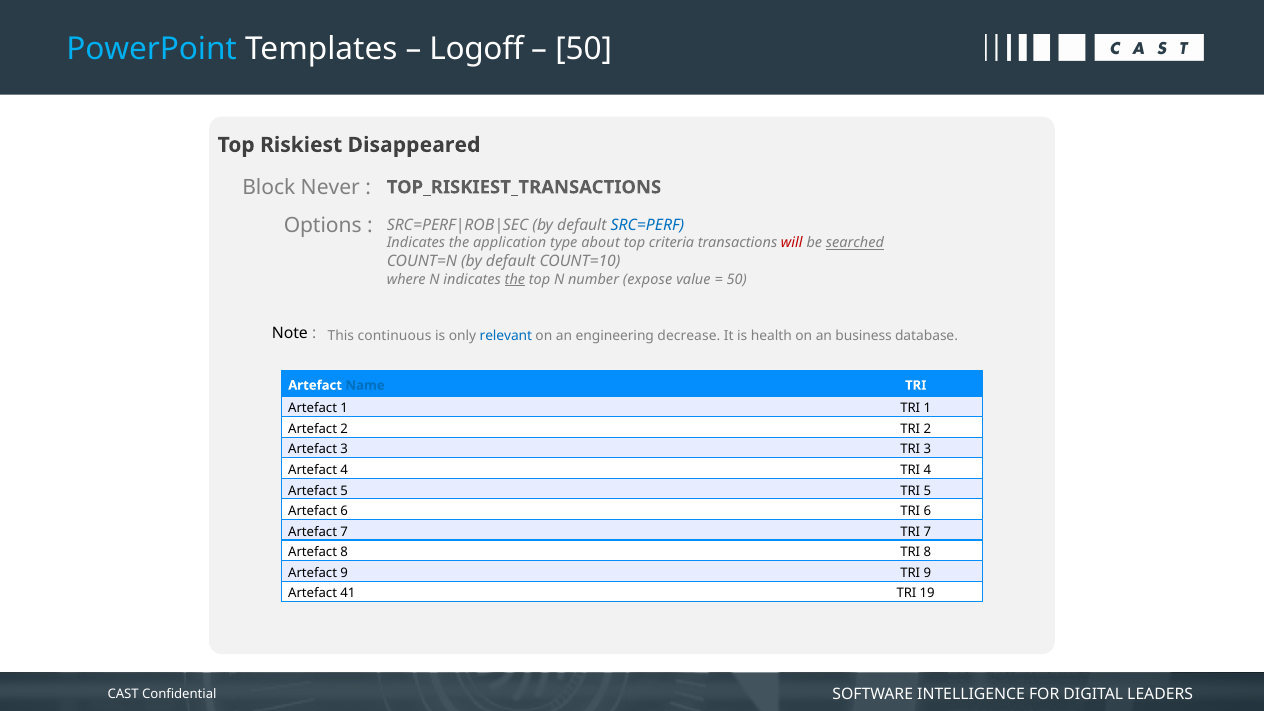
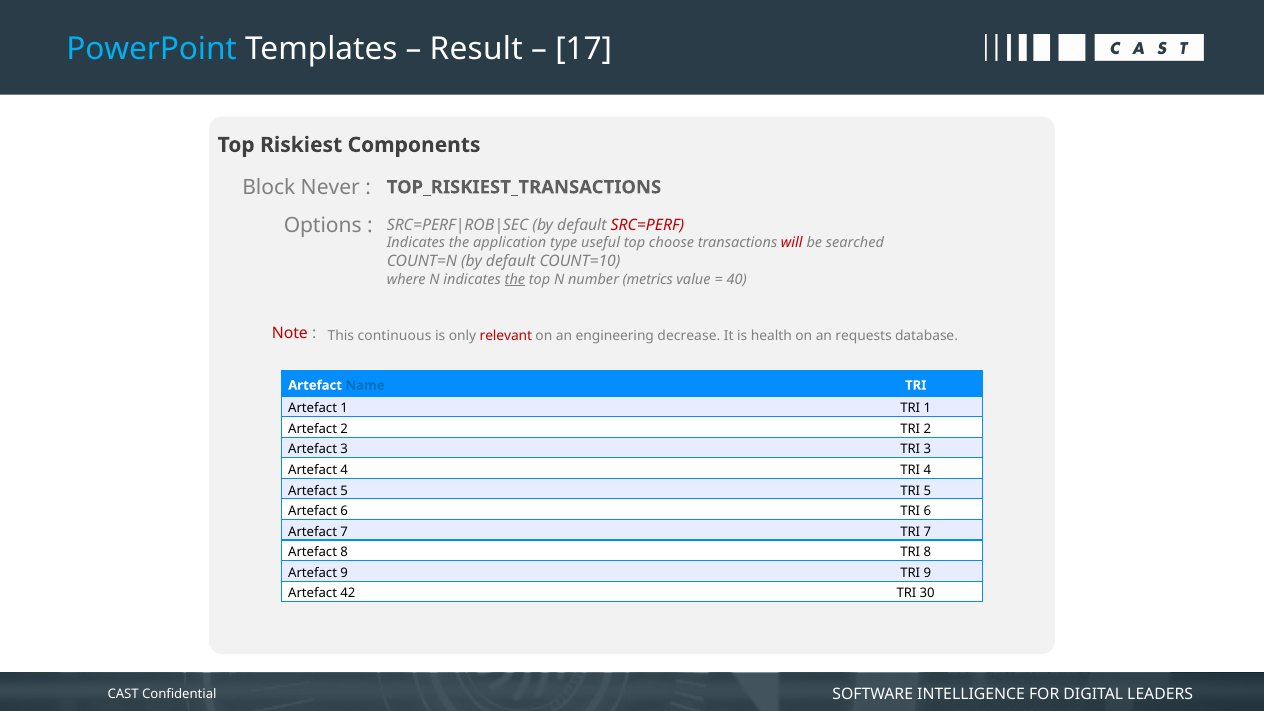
Logoff: Logoff -> Result
50 at (584, 49): 50 -> 17
Disappeared: Disappeared -> Components
SRC=PERF colour: blue -> red
about: about -> useful
criteria: criteria -> choose
searched underline: present -> none
expose: expose -> metrics
50 at (737, 279): 50 -> 40
Note colour: black -> red
relevant colour: blue -> red
business: business -> requests
41: 41 -> 42
19: 19 -> 30
